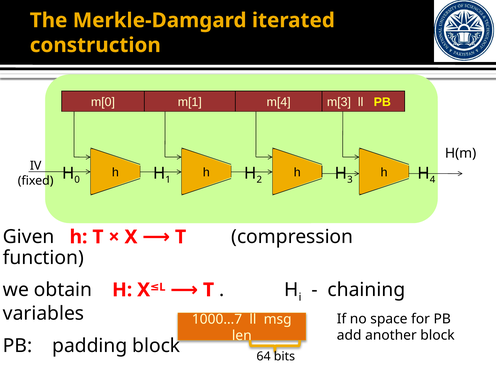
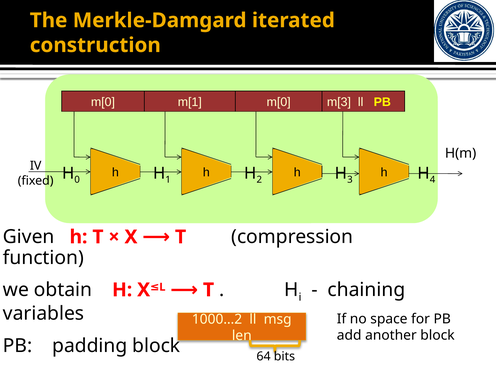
m[1 m[4: m[4 -> m[0
1000…7: 1000…7 -> 1000…2
